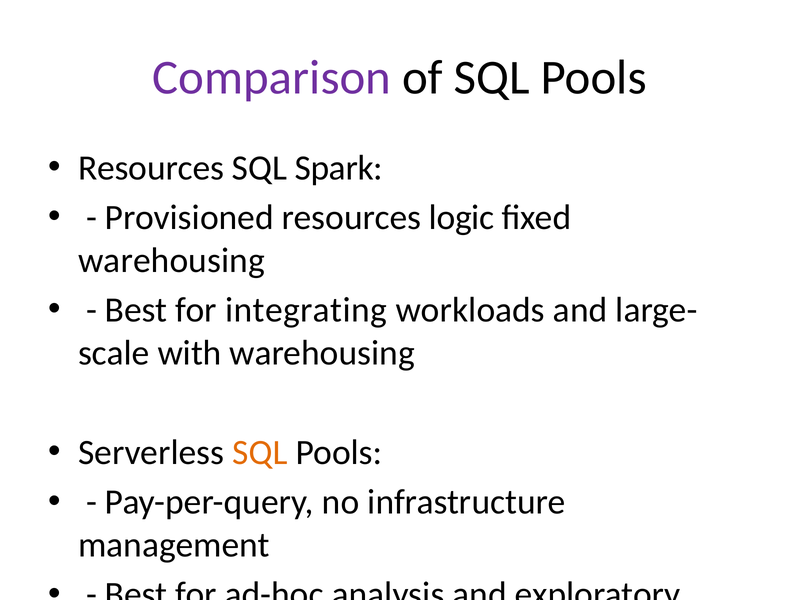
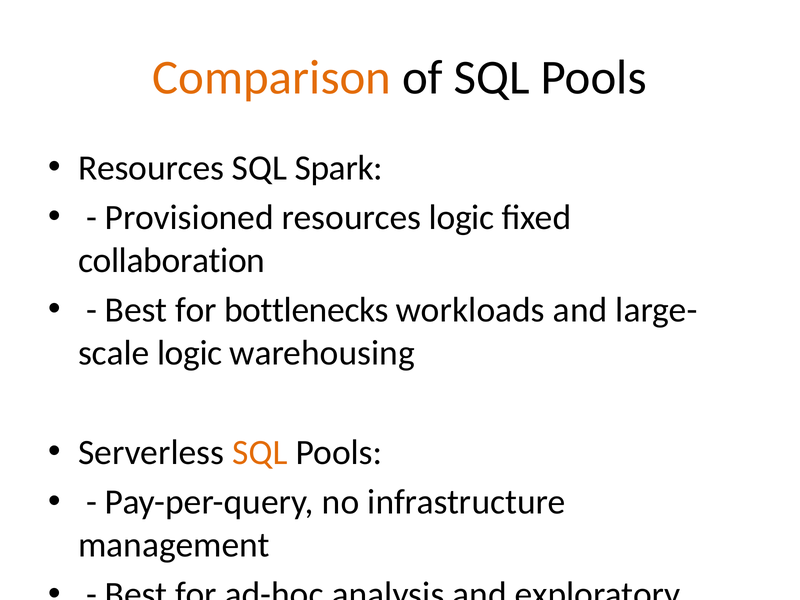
Comparison colour: purple -> orange
warehousing at (171, 260): warehousing -> collaboration
integrating: integrating -> bottlenecks
with at (190, 353): with -> logic
